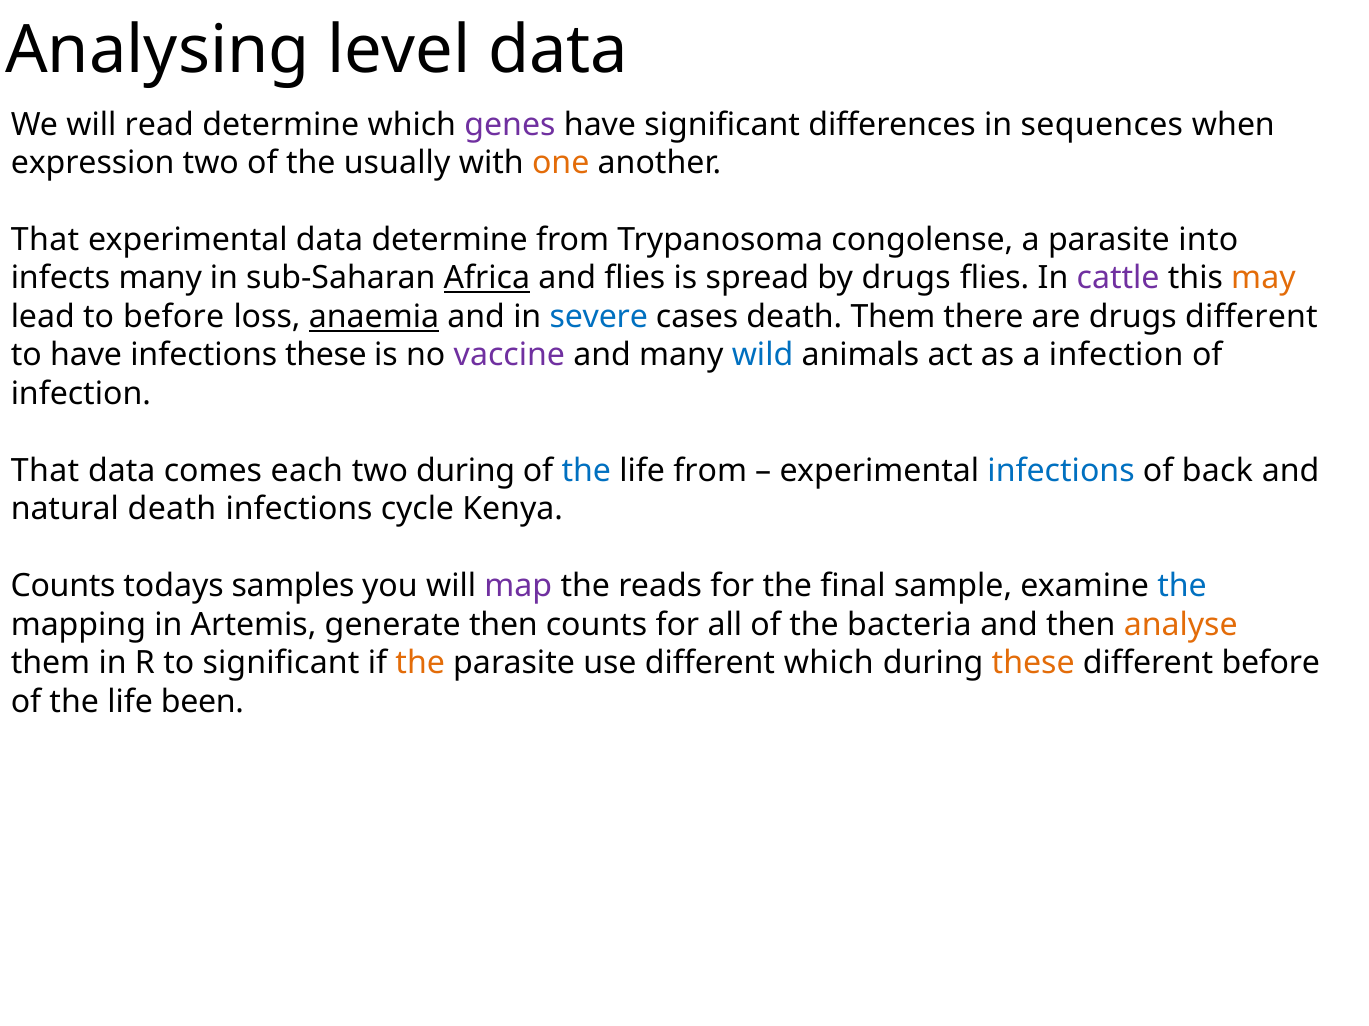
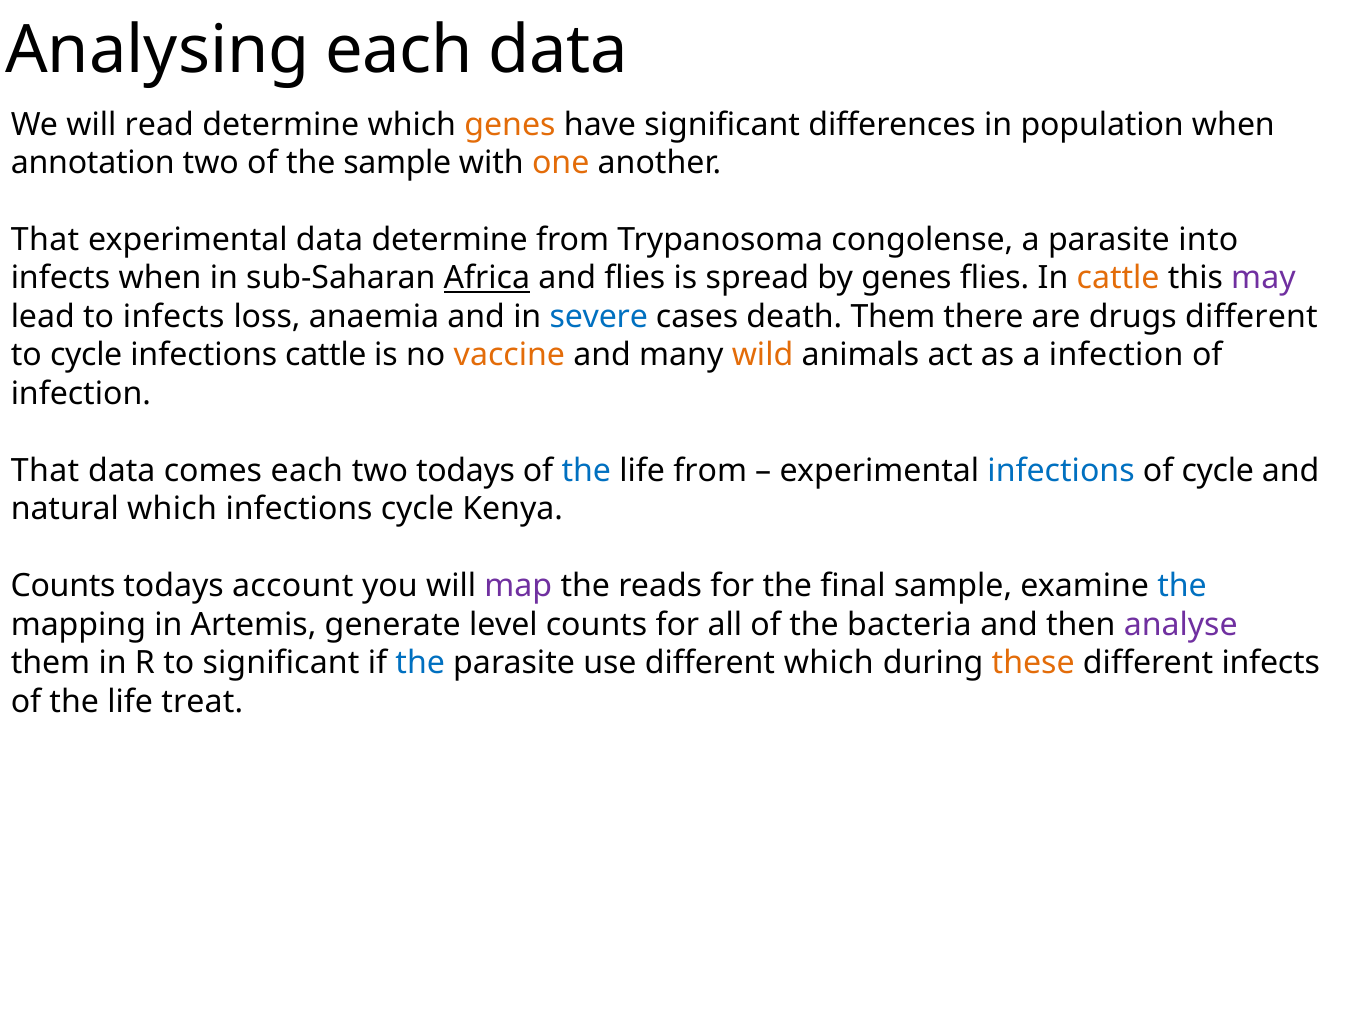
Analysing level: level -> each
genes at (510, 125) colour: purple -> orange
sequences: sequences -> population
expression: expression -> annotation
the usually: usually -> sample
infects many: many -> when
by drugs: drugs -> genes
cattle at (1118, 279) colour: purple -> orange
may colour: orange -> purple
to before: before -> infects
anaemia underline: present -> none
to have: have -> cycle
infections these: these -> cattle
vaccine colour: purple -> orange
wild colour: blue -> orange
two during: during -> todays
of back: back -> cycle
natural death: death -> which
samples: samples -> account
generate then: then -> level
analyse colour: orange -> purple
the at (420, 664) colour: orange -> blue
different before: before -> infects
been: been -> treat
